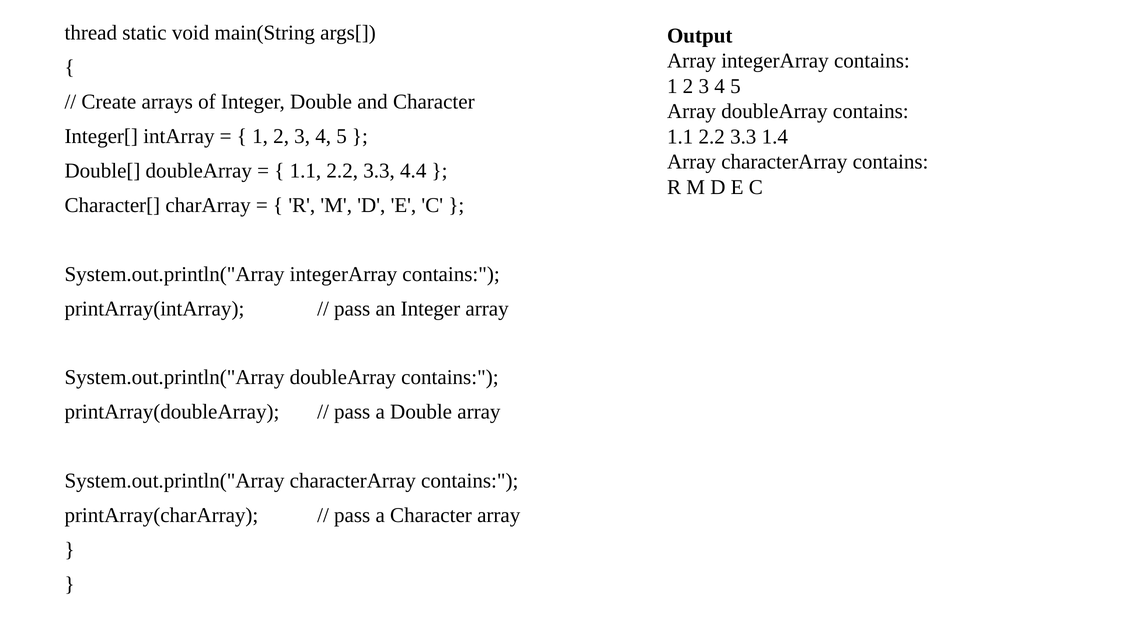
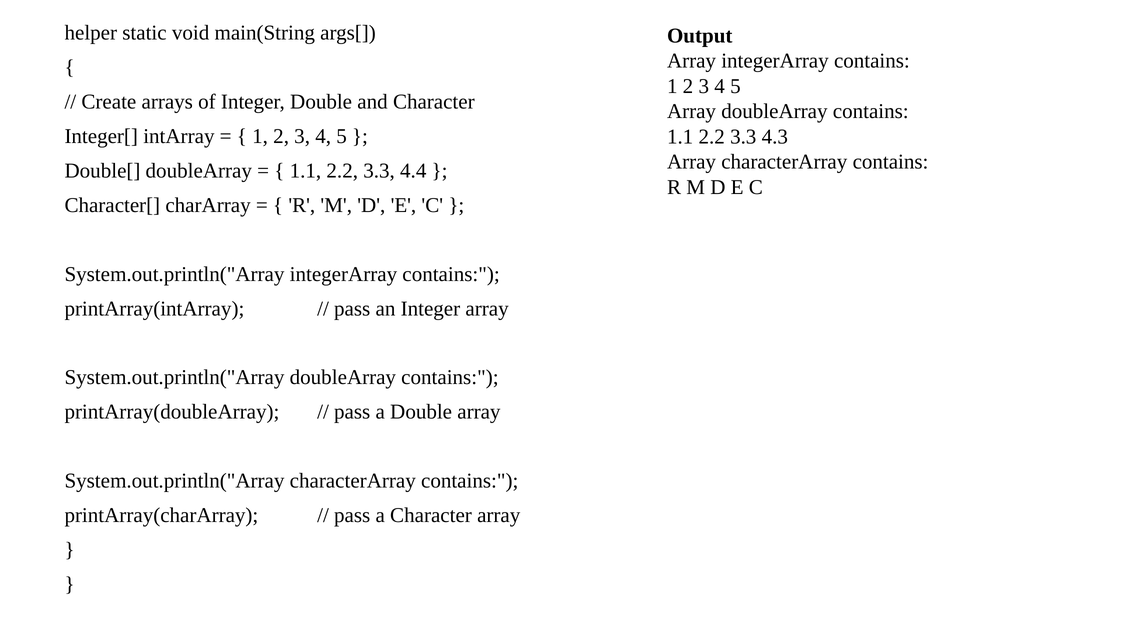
thread: thread -> helper
1.4: 1.4 -> 4.3
